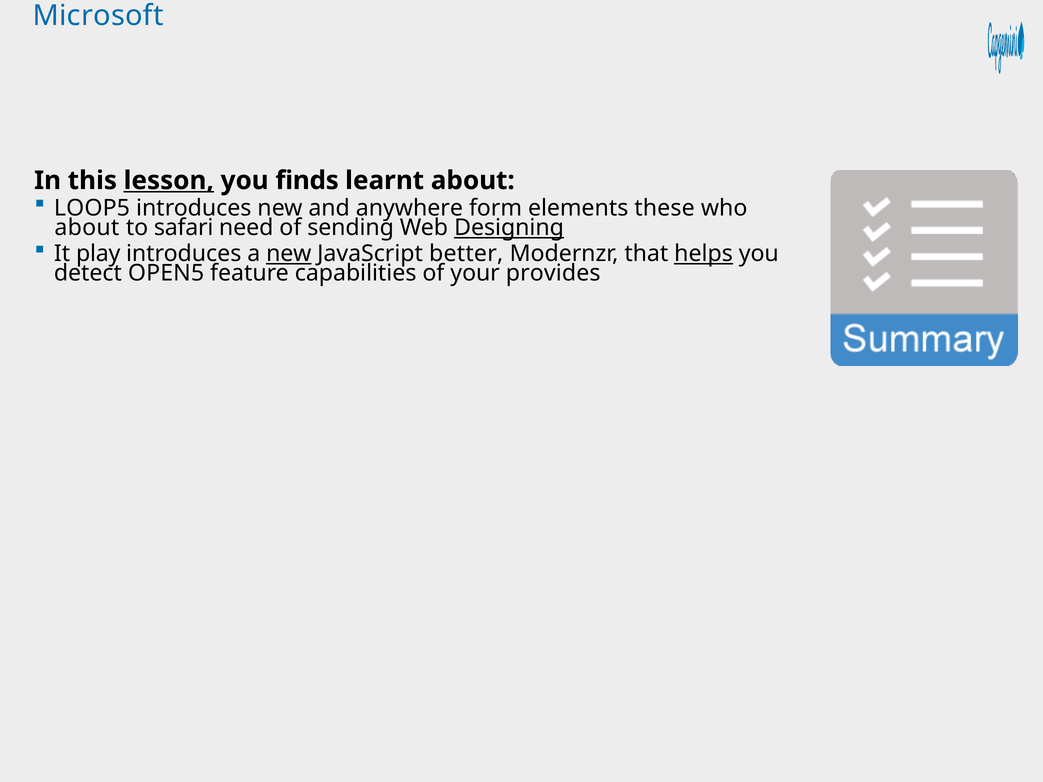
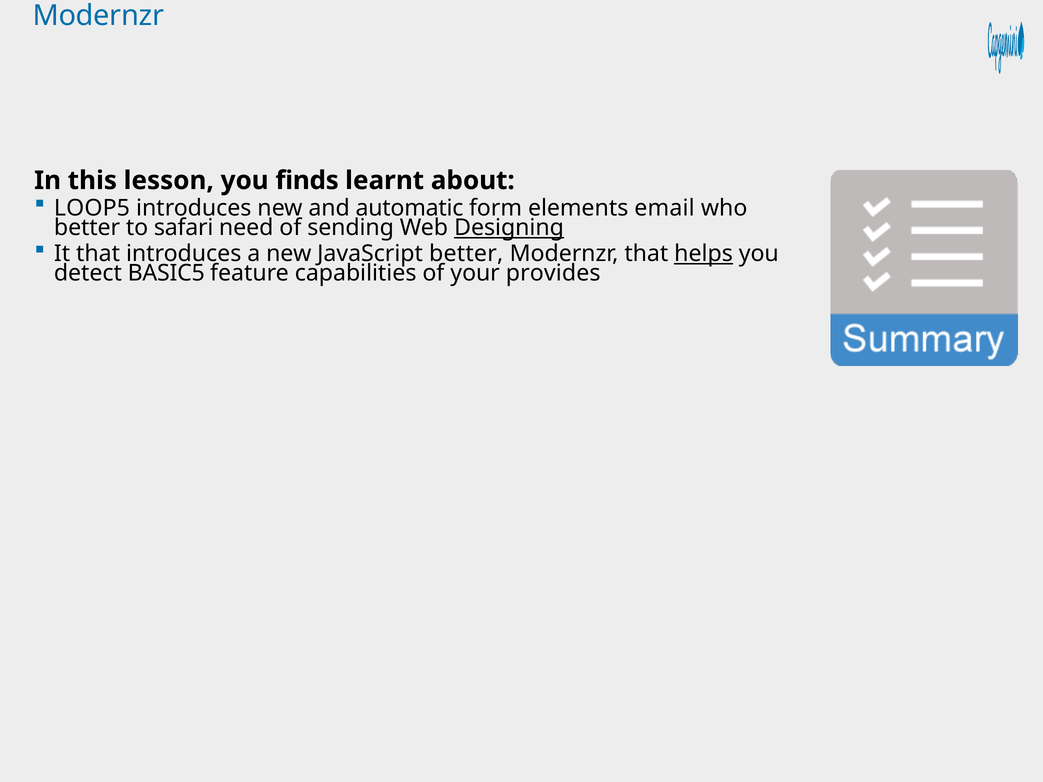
Microsoft at (98, 16): Microsoft -> Modernzr
lesson underline: present -> none
anywhere: anywhere -> automatic
these: these -> email
about at (87, 228): about -> better
It play: play -> that
new at (289, 254) underline: present -> none
OPEN5: OPEN5 -> BASIC5
